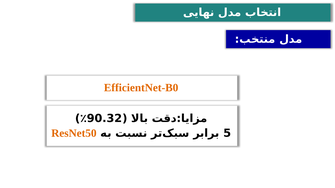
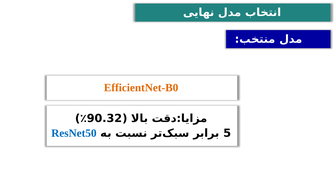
ResNet50 colour: orange -> blue
